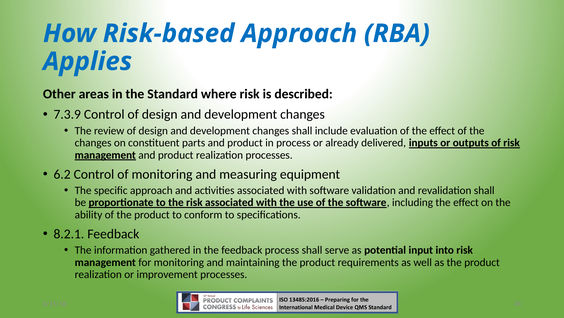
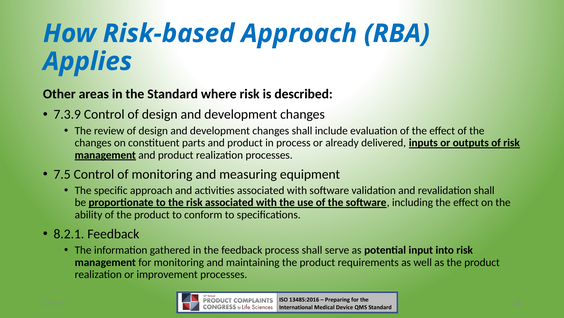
6.2: 6.2 -> 7.5
